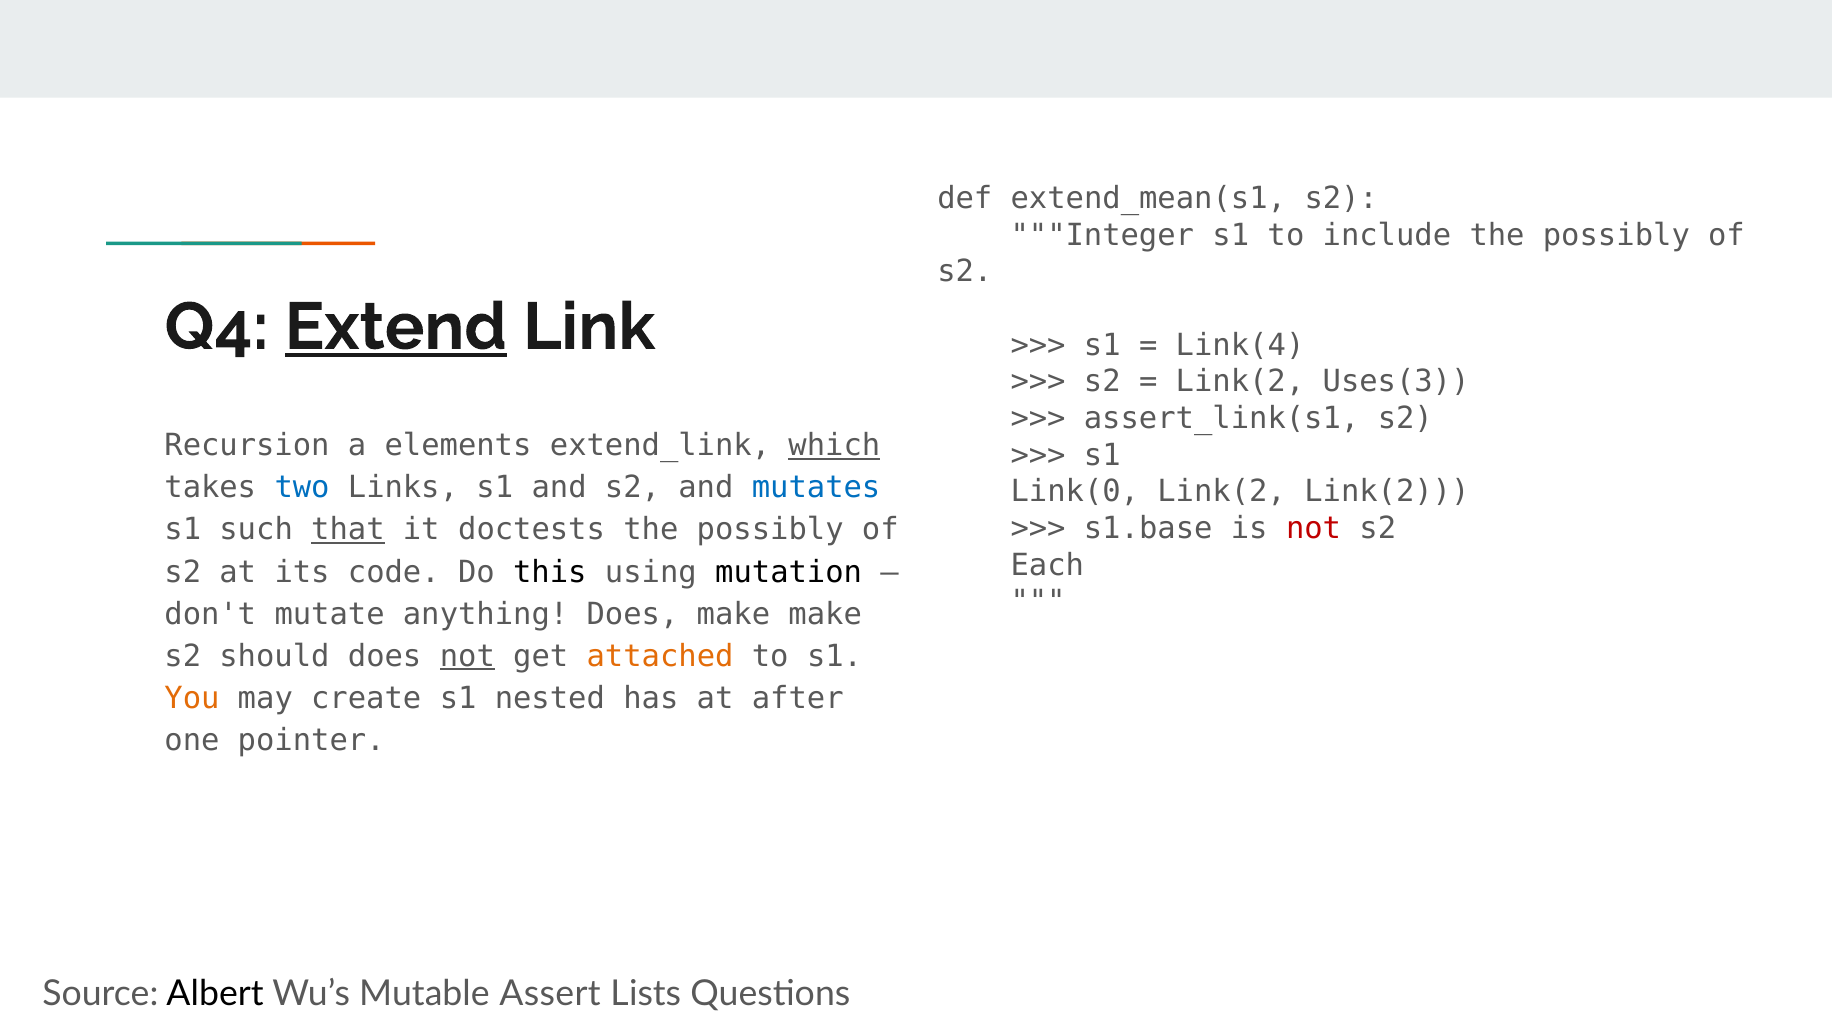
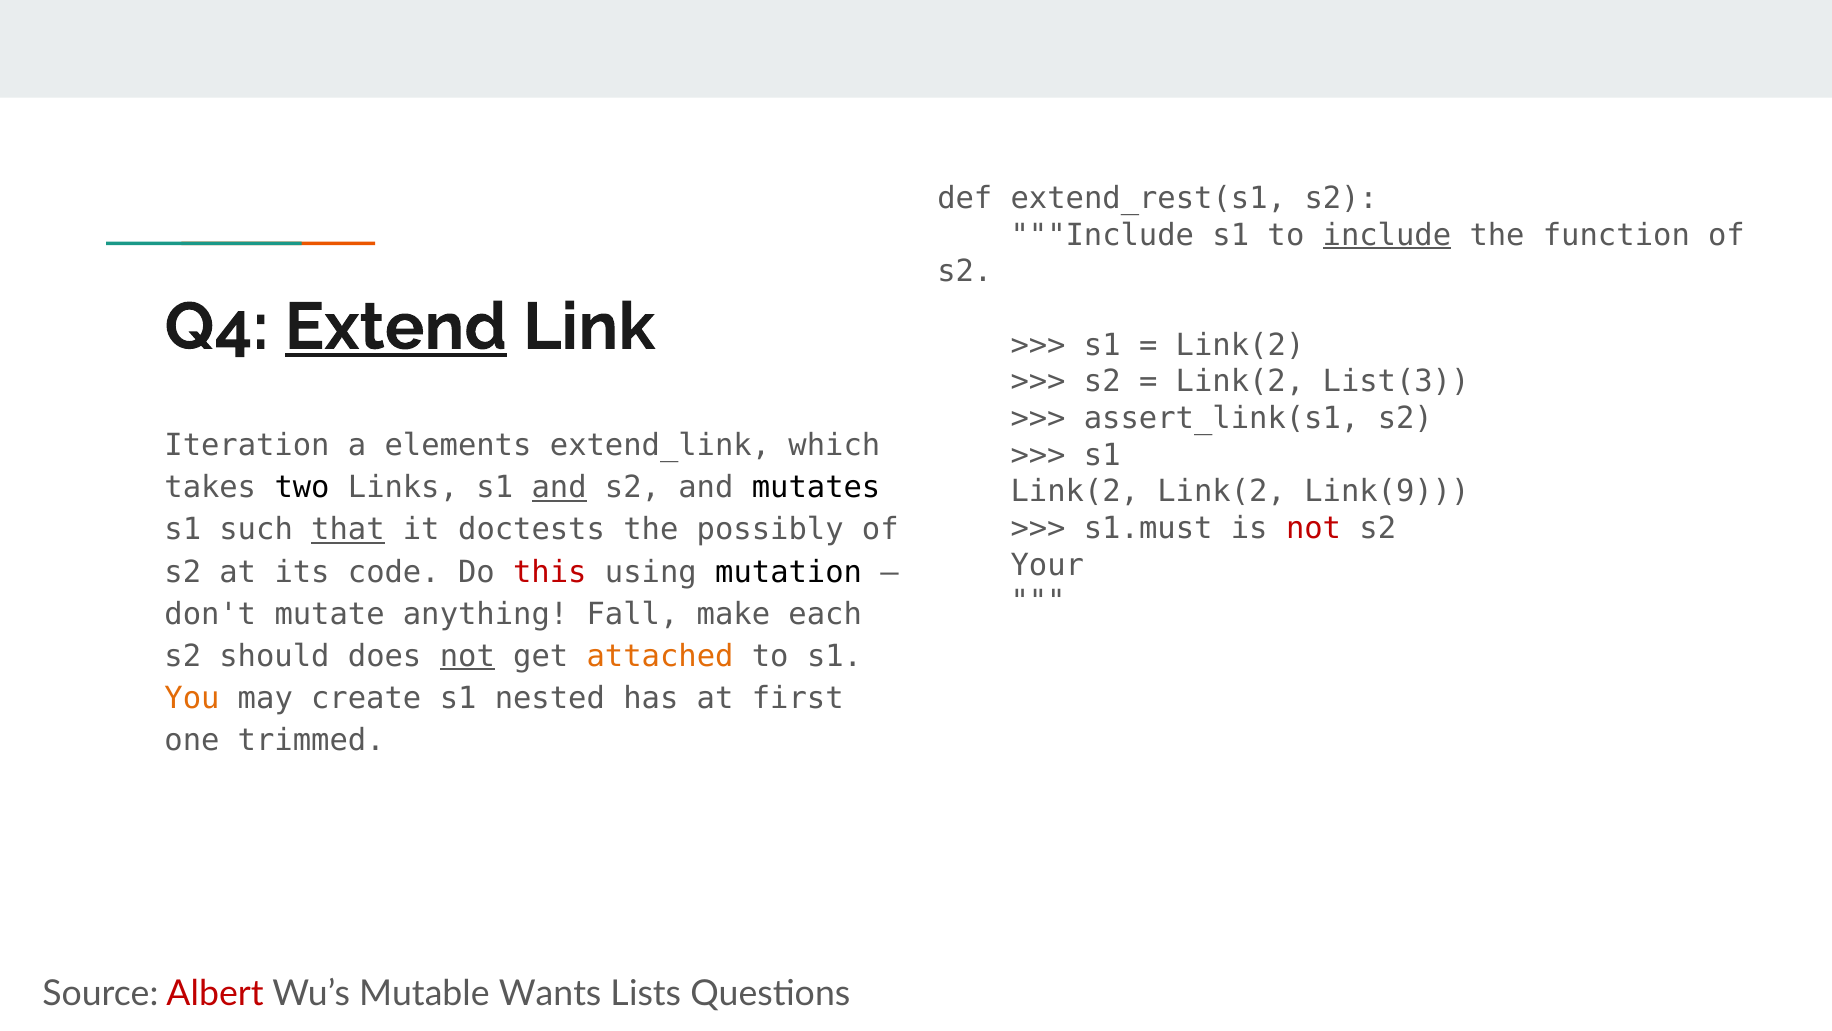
extend_mean(s1: extend_mean(s1 -> extend_rest(s1
Integer at (1102, 235): Integer -> Include
include at (1387, 235) underline: none -> present
possibly at (1616, 235): possibly -> function
Link(4 at (1240, 345): Link(4 -> Link(2
Uses(3: Uses(3 -> List(3
Recursion: Recursion -> Iteration
which underline: present -> none
two colour: blue -> black
and at (559, 487) underline: none -> present
mutates colour: blue -> black
Link(0 at (1075, 492): Link(0 -> Link(2
Link(2 Link(2: Link(2 -> Link(9
s1.base: s1.base -> s1.must
Each: Each -> Your
this colour: black -> red
anything Does: Does -> Fall
make make: make -> each
after: after -> first
pointer: pointer -> trimmed
Albert colour: black -> red
Assert: Assert -> Wants
